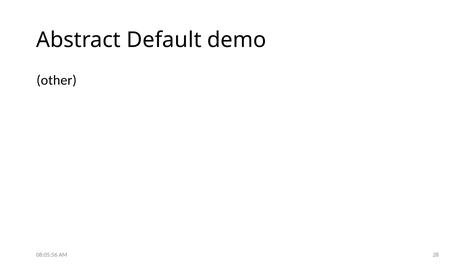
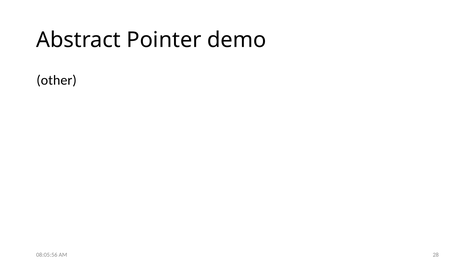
Default: Default -> Pointer
